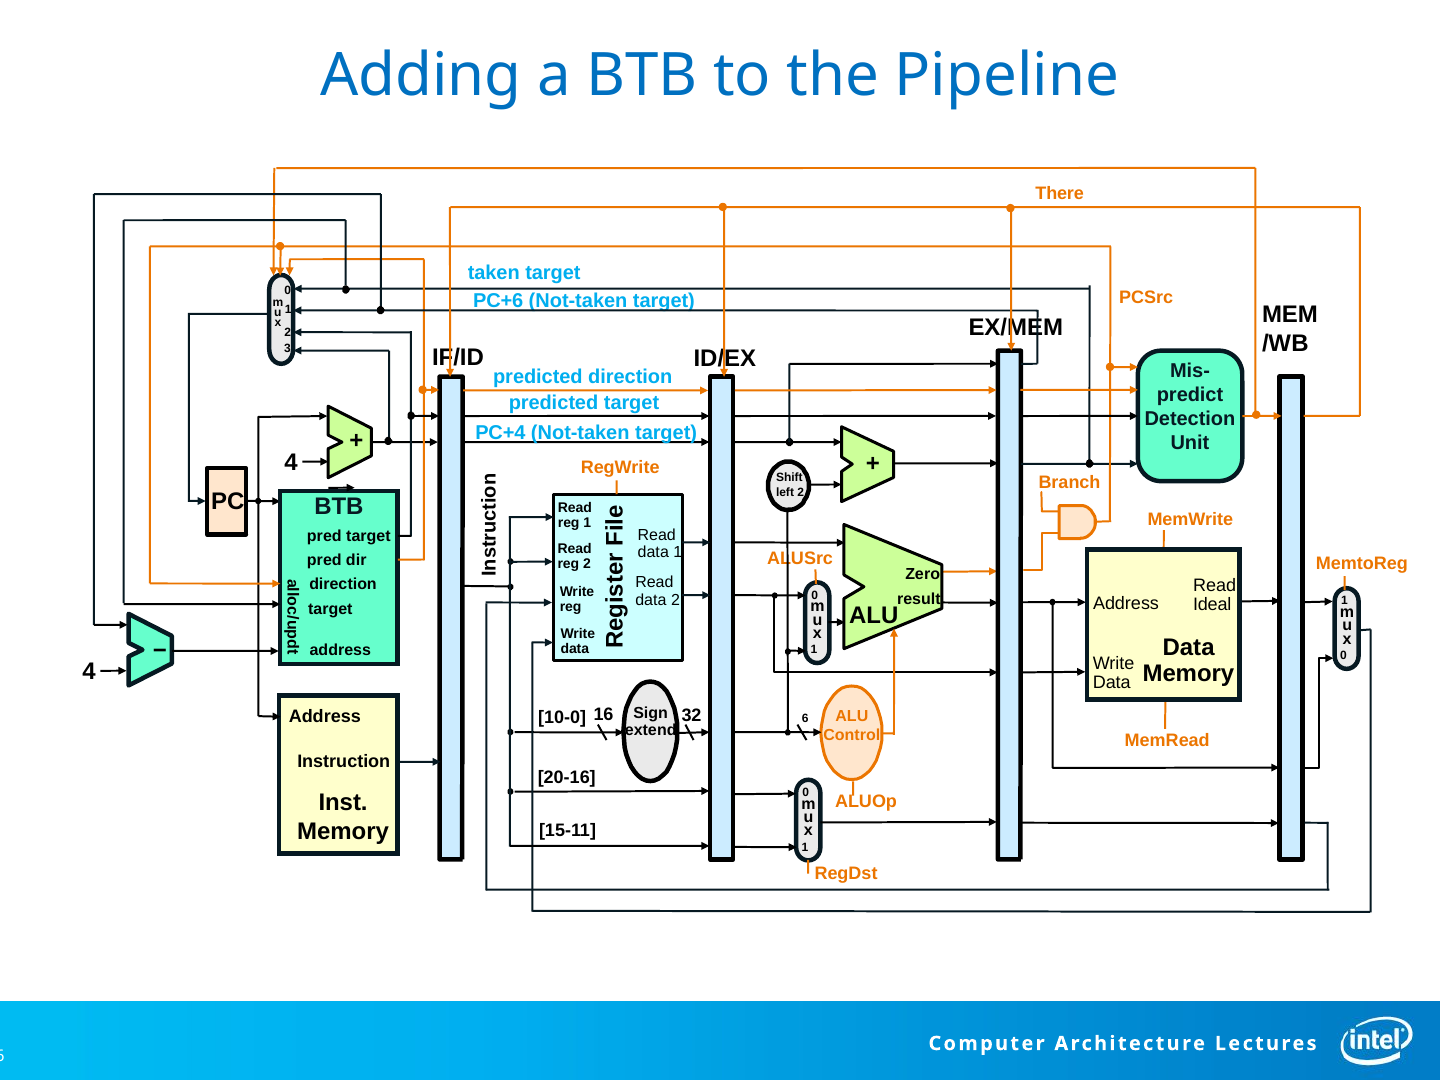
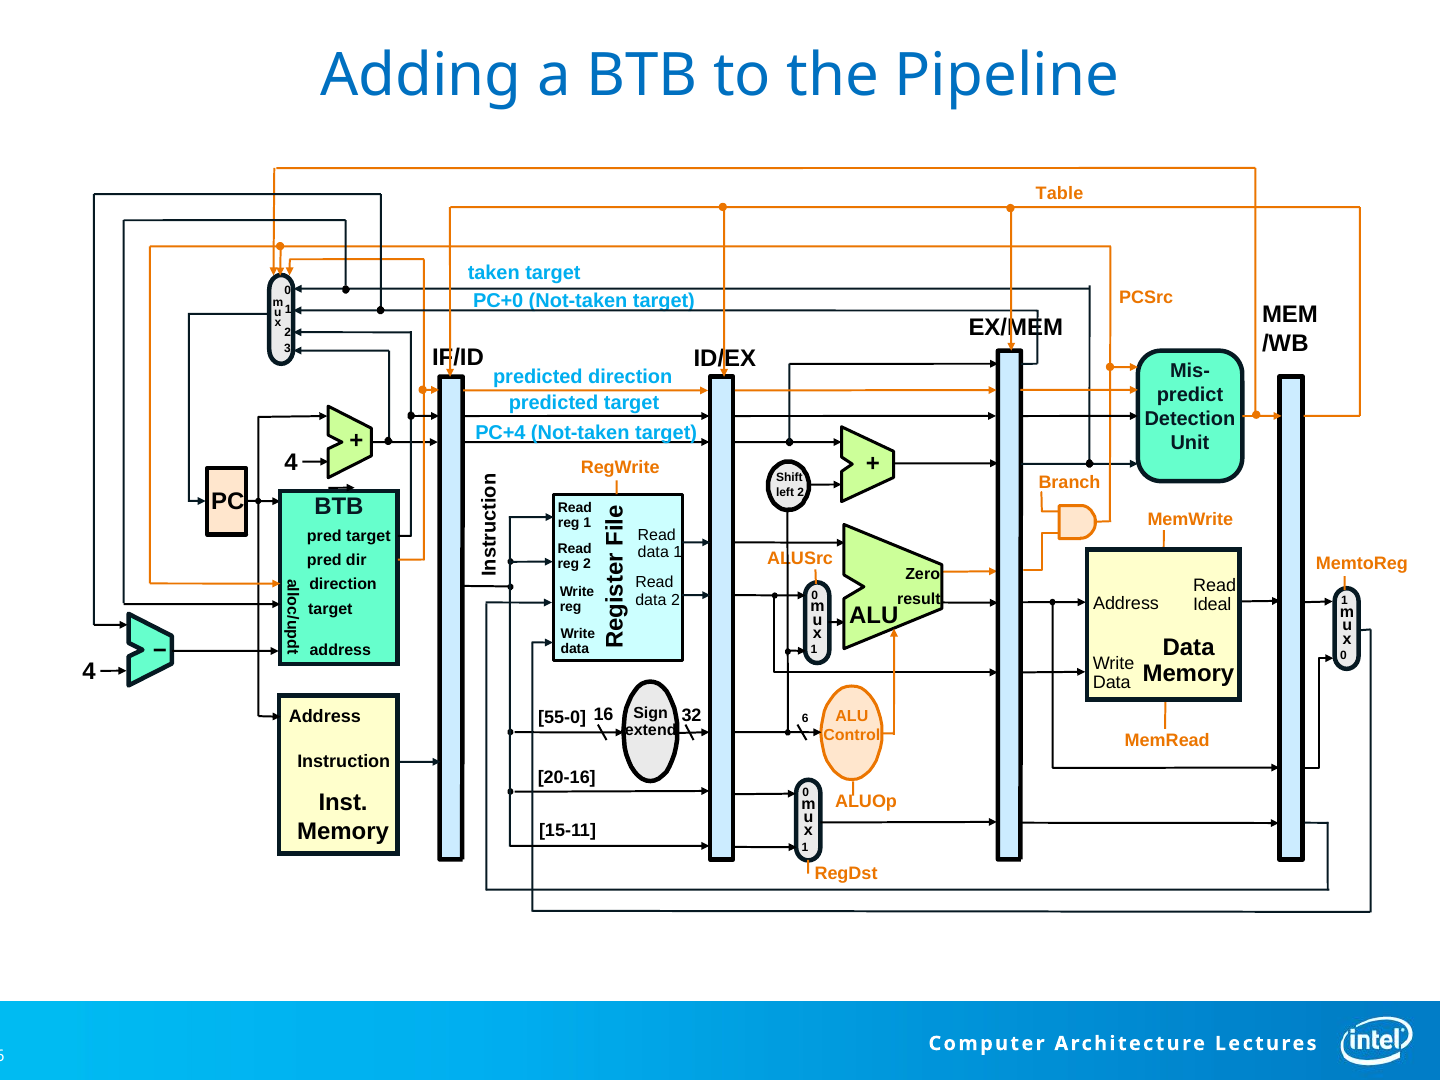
There: There -> Table
PC+6: PC+6 -> PC+0
10-0: 10-0 -> 55-0
